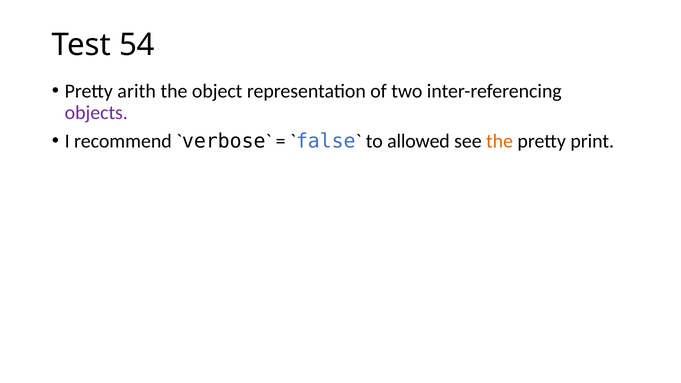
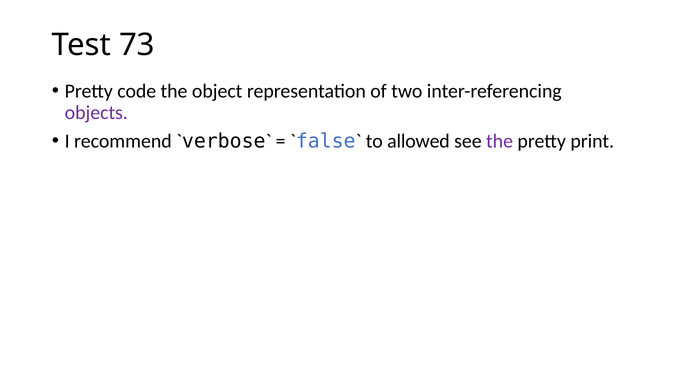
54: 54 -> 73
arith: arith -> code
the at (500, 141) colour: orange -> purple
